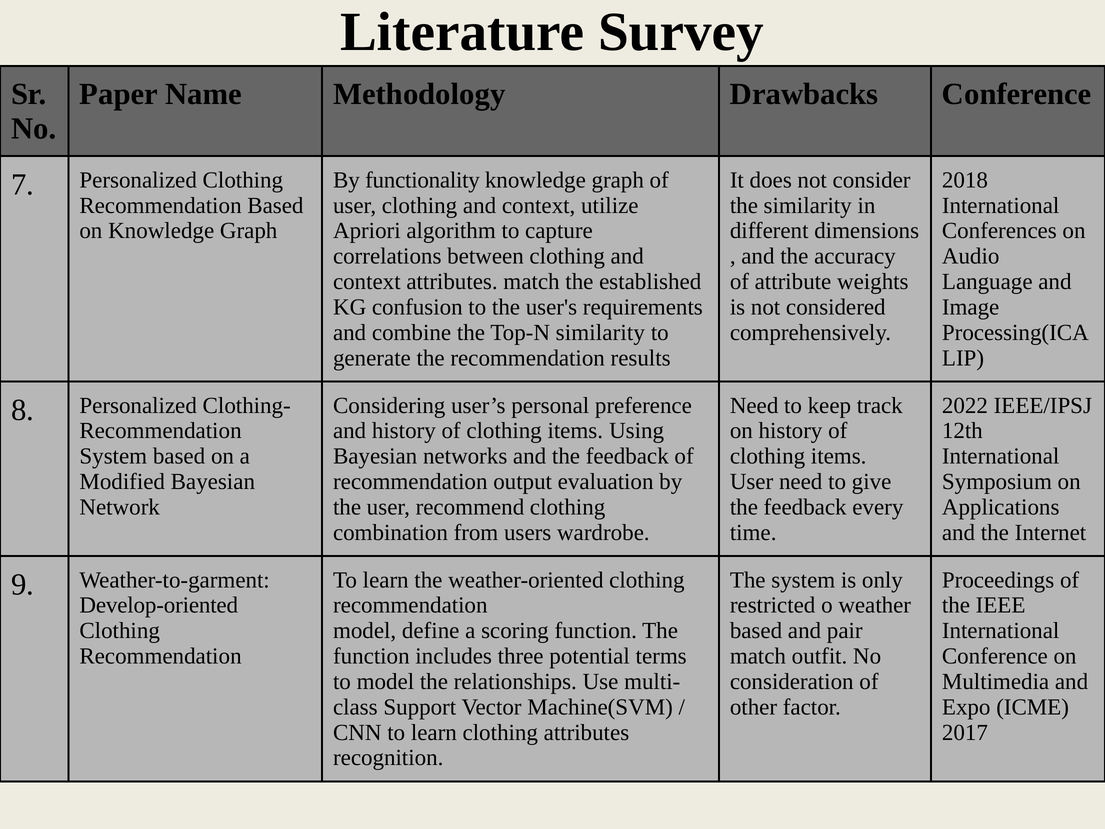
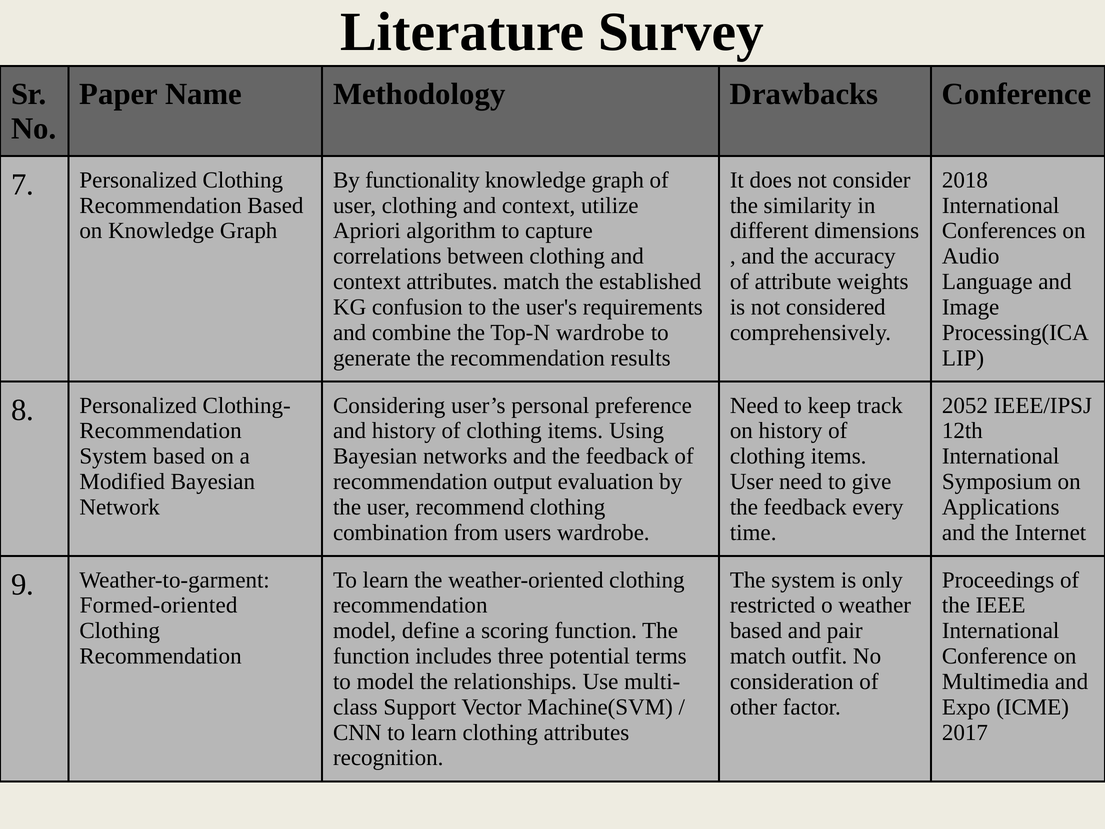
Top-N similarity: similarity -> wardrobe
2022: 2022 -> 2052
Develop-oriented: Develop-oriented -> Formed-oriented
